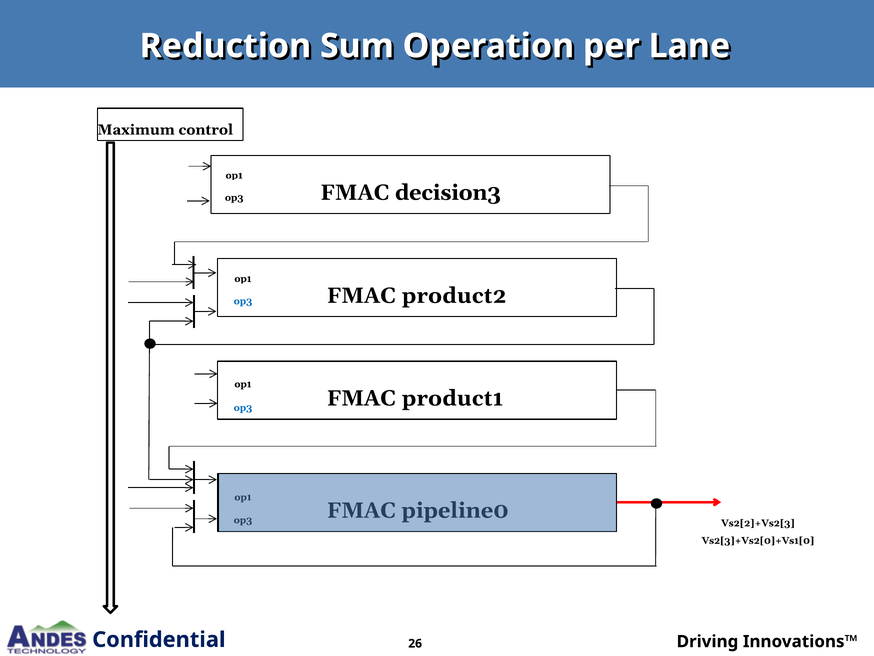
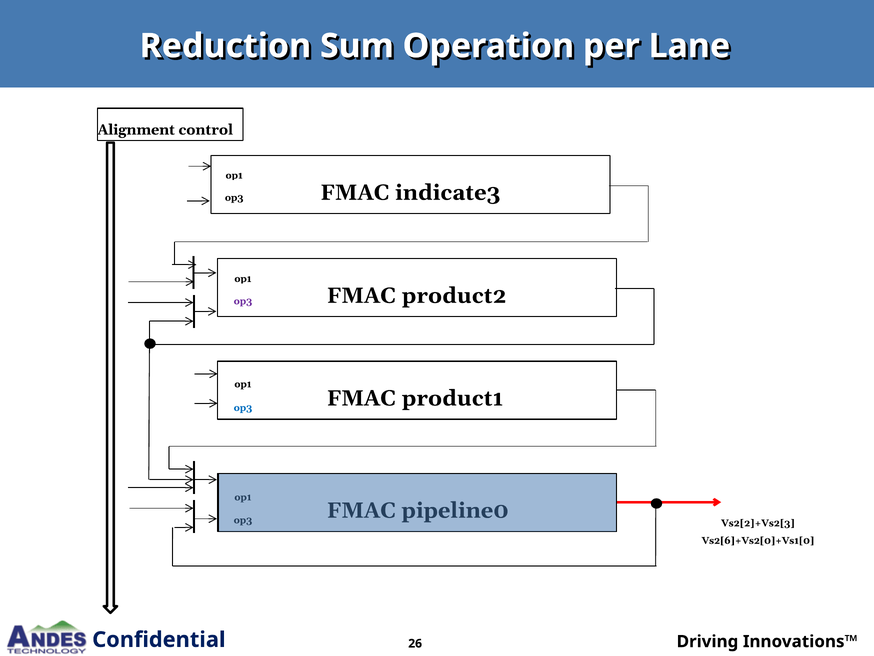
Maximum: Maximum -> Alignment
decision3: decision3 -> indicate3
op3 at (243, 301) colour: blue -> purple
Vs2[3]+Vs2[0]+Vs1[0: Vs2[3]+Vs2[0]+Vs1[0 -> Vs2[6]+Vs2[0]+Vs1[0
